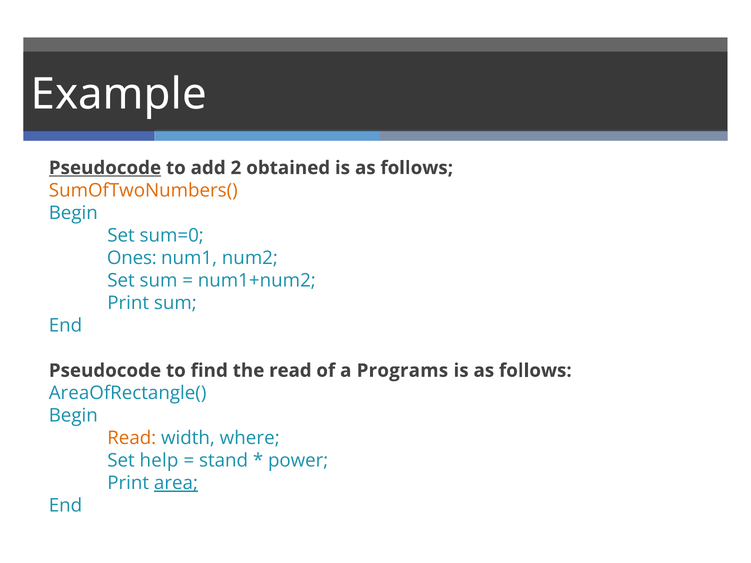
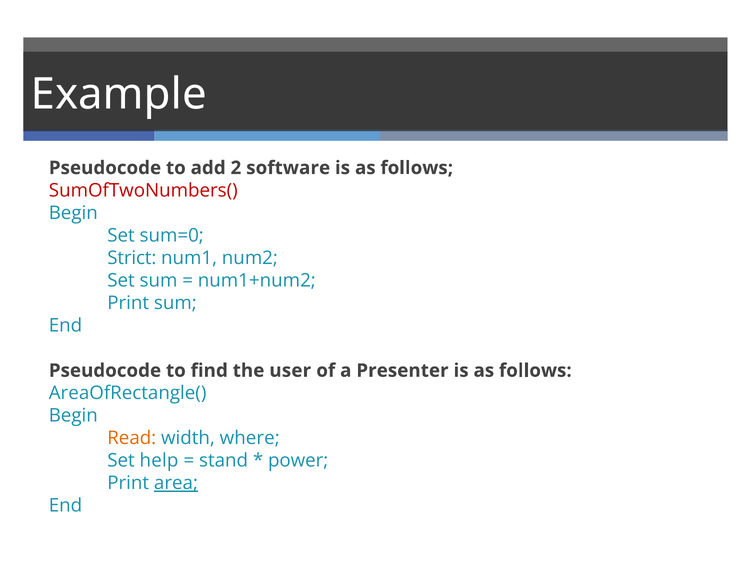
Pseudocode at (105, 168) underline: present -> none
obtained: obtained -> software
SumOfTwoNumbers( colour: orange -> red
Ones: Ones -> Strict
the read: read -> user
Programs: Programs -> Presenter
